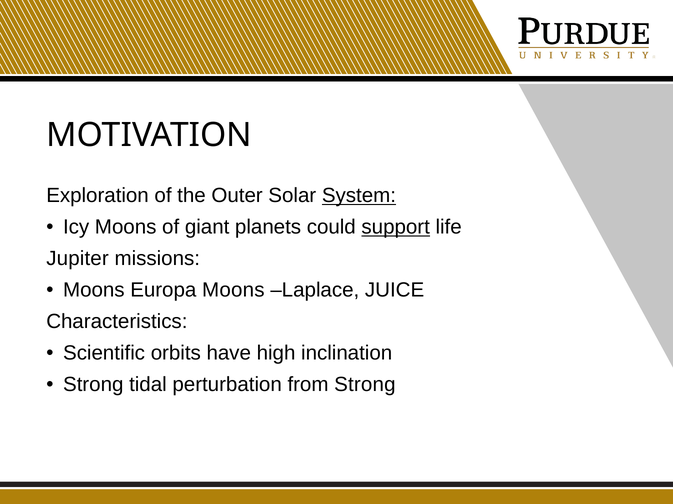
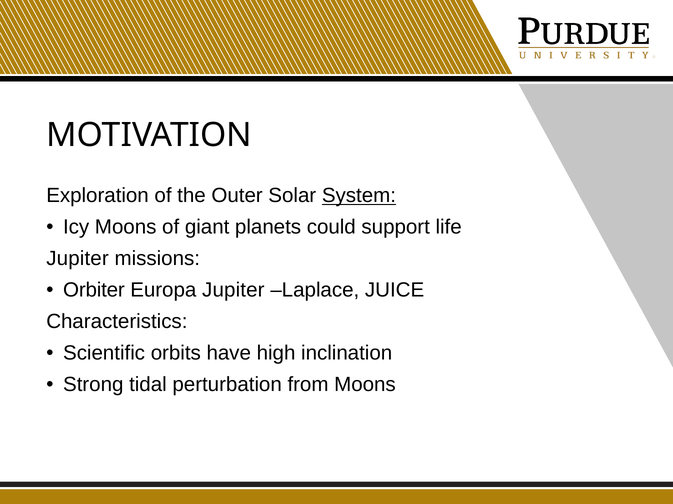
support underline: present -> none
Moons at (94, 291): Moons -> Orbiter
Europa Moons: Moons -> Jupiter
from Strong: Strong -> Moons
